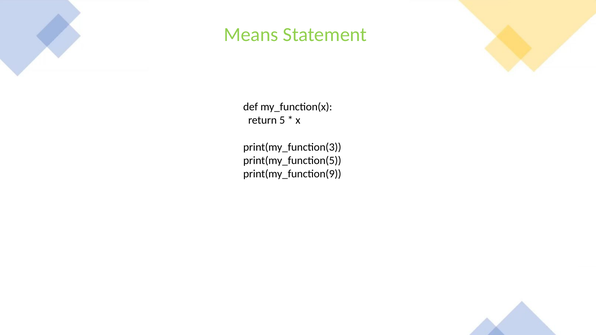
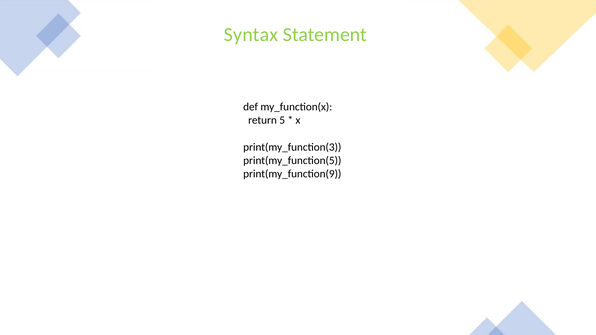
Means: Means -> Syntax
